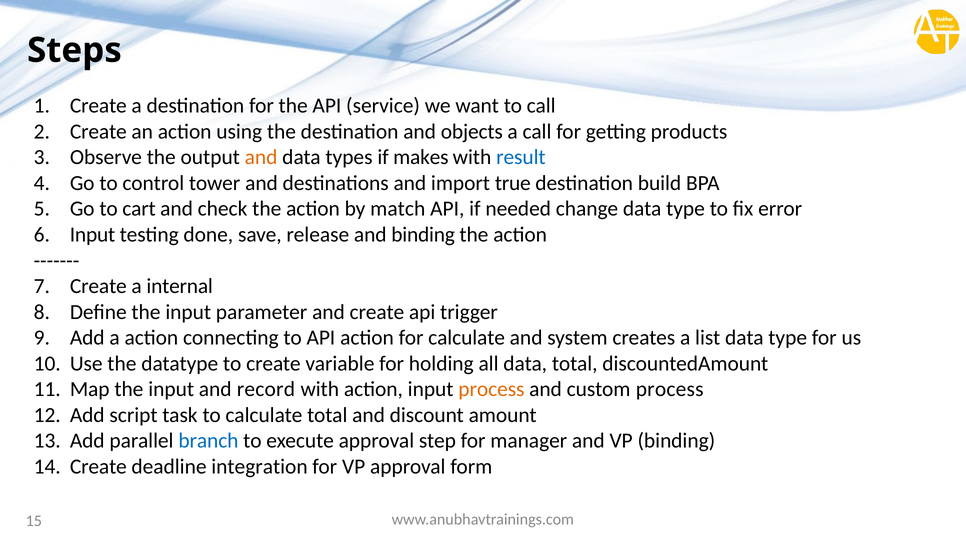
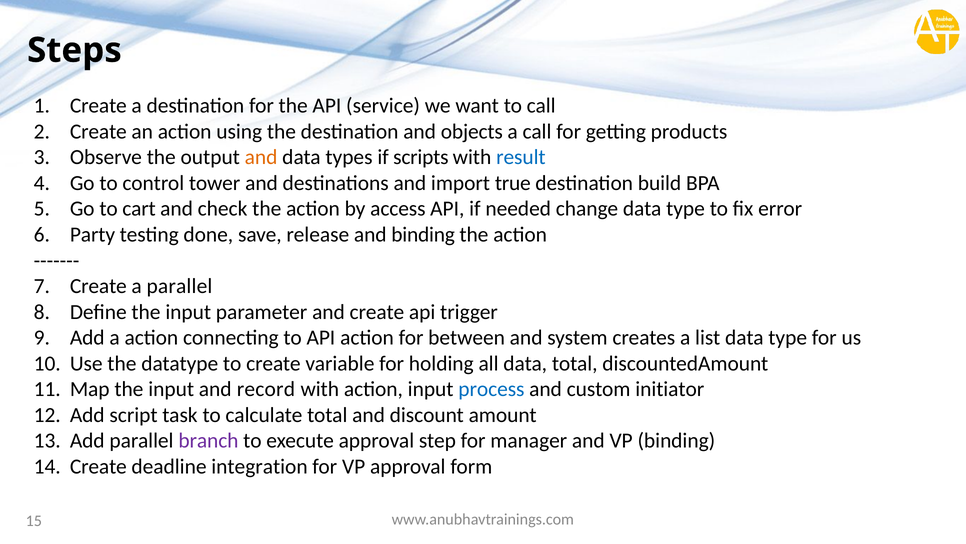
makes: makes -> scripts
match: match -> access
Input at (93, 234): Input -> Party
a internal: internal -> parallel
for calculate: calculate -> between
process at (491, 389) colour: orange -> blue
custom process: process -> initiator
branch colour: blue -> purple
